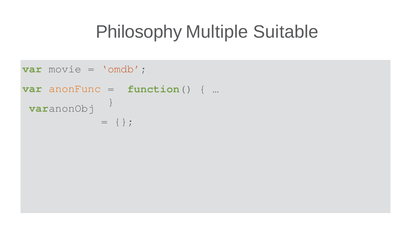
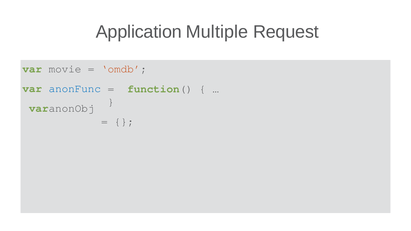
Philosophy: Philosophy -> Application
Suitable: Suitable -> Request
anonFunc colour: orange -> blue
